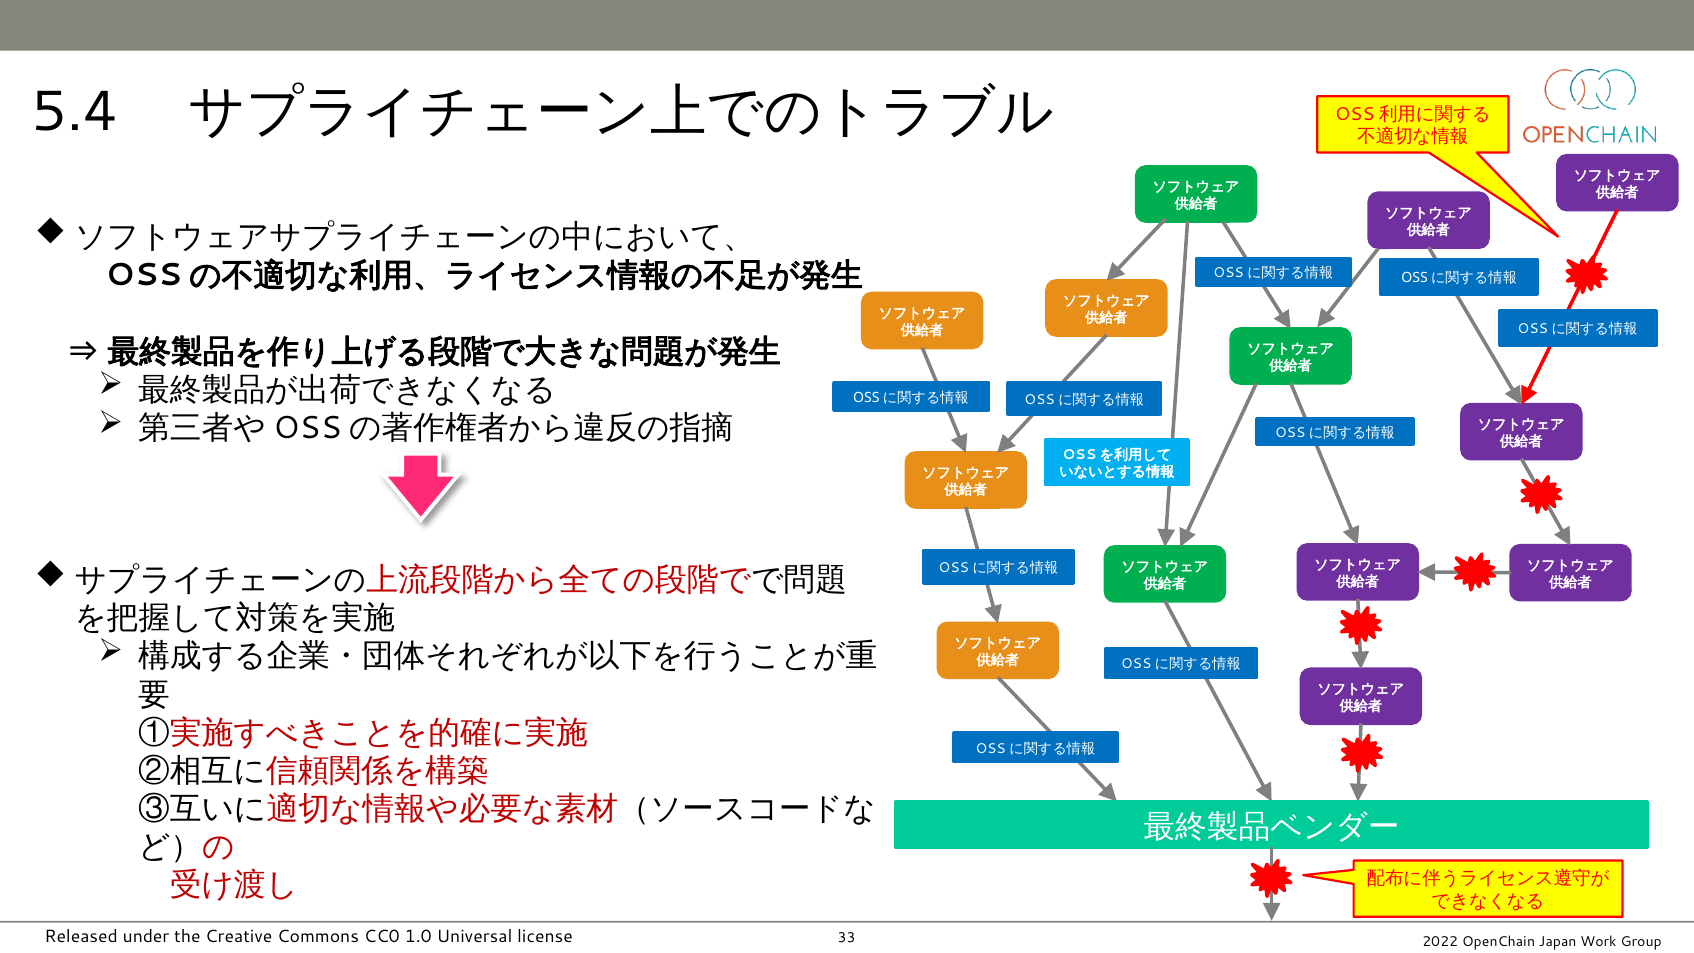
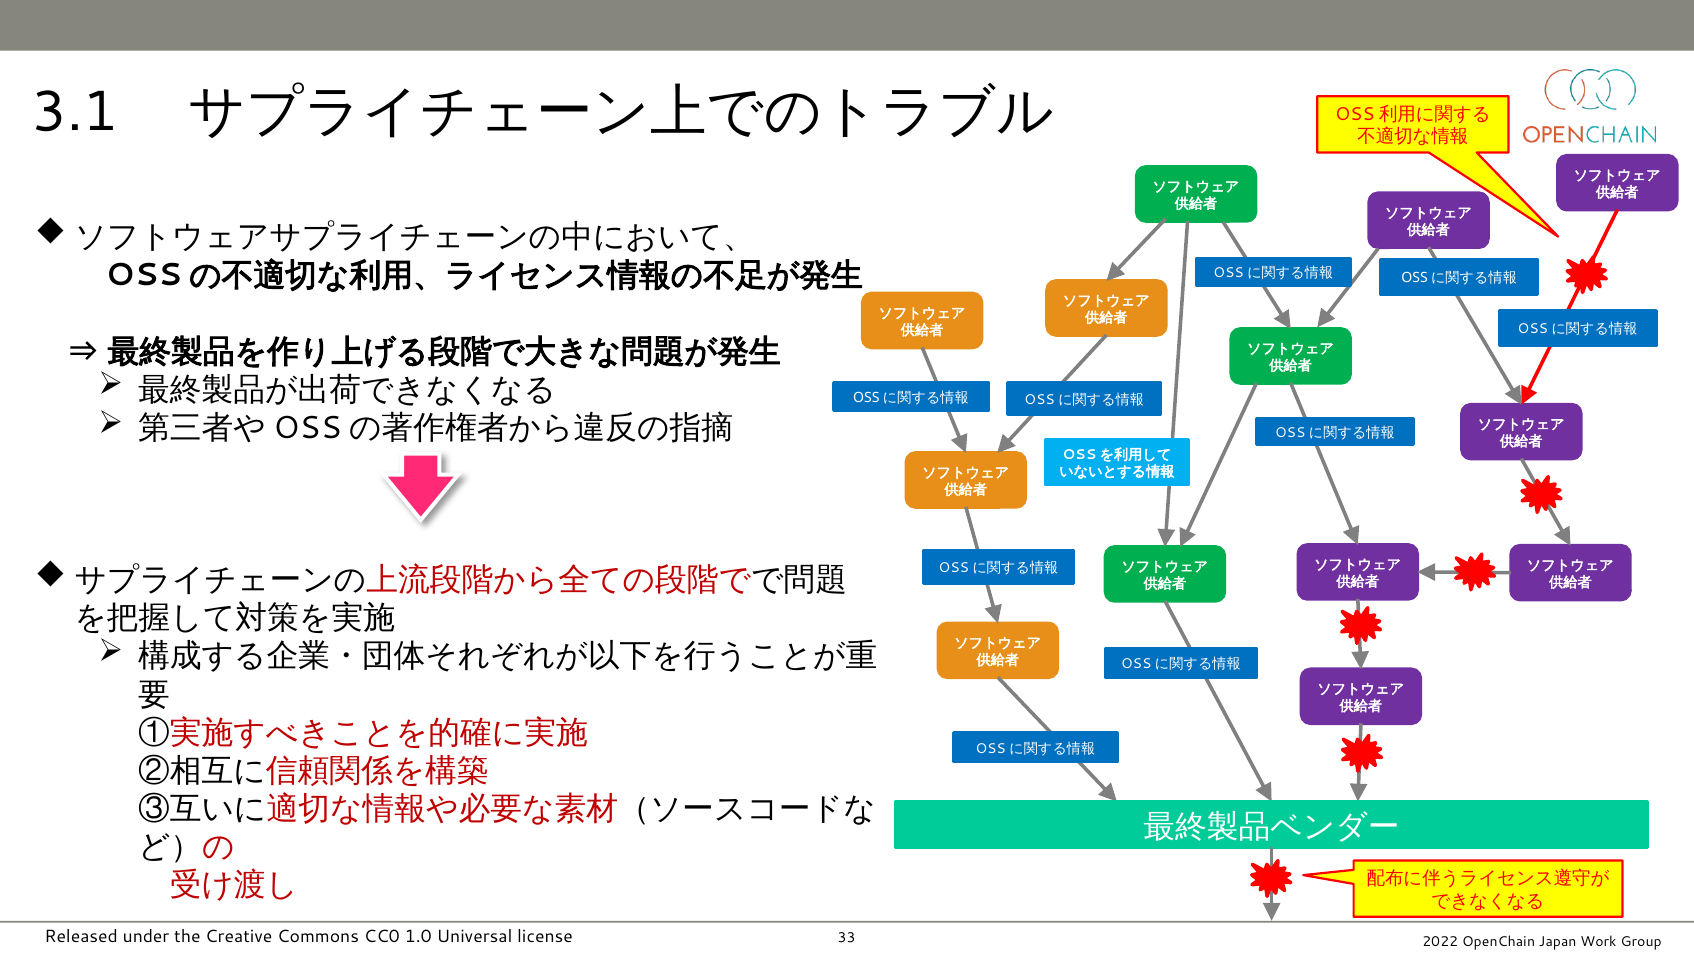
5.4: 5.4 -> 3.1
